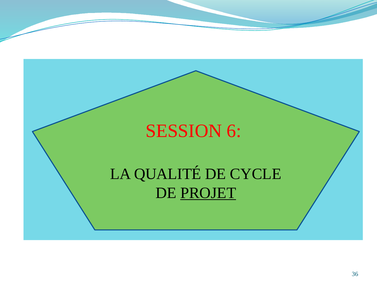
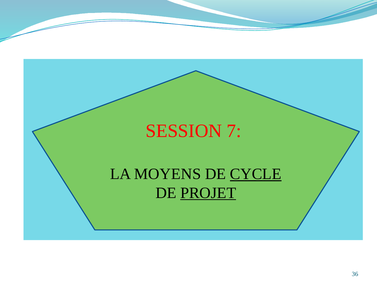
6: 6 -> 7
QUALITÉ: QUALITÉ -> MOYENS
CYCLE underline: none -> present
